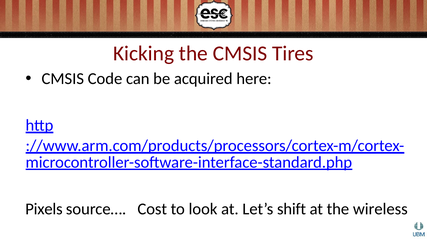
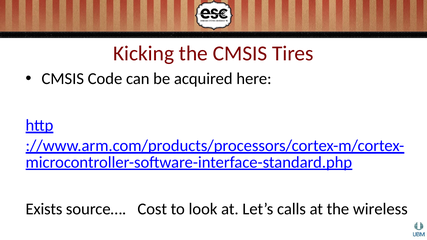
Pixels: Pixels -> Exists
shift: shift -> calls
